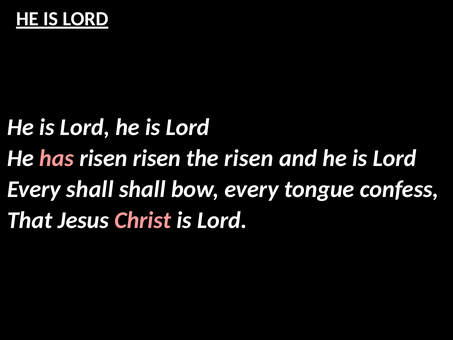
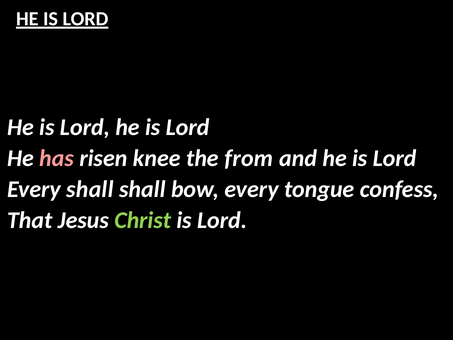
risen risen: risen -> knee
the risen: risen -> from
Christ colour: pink -> light green
